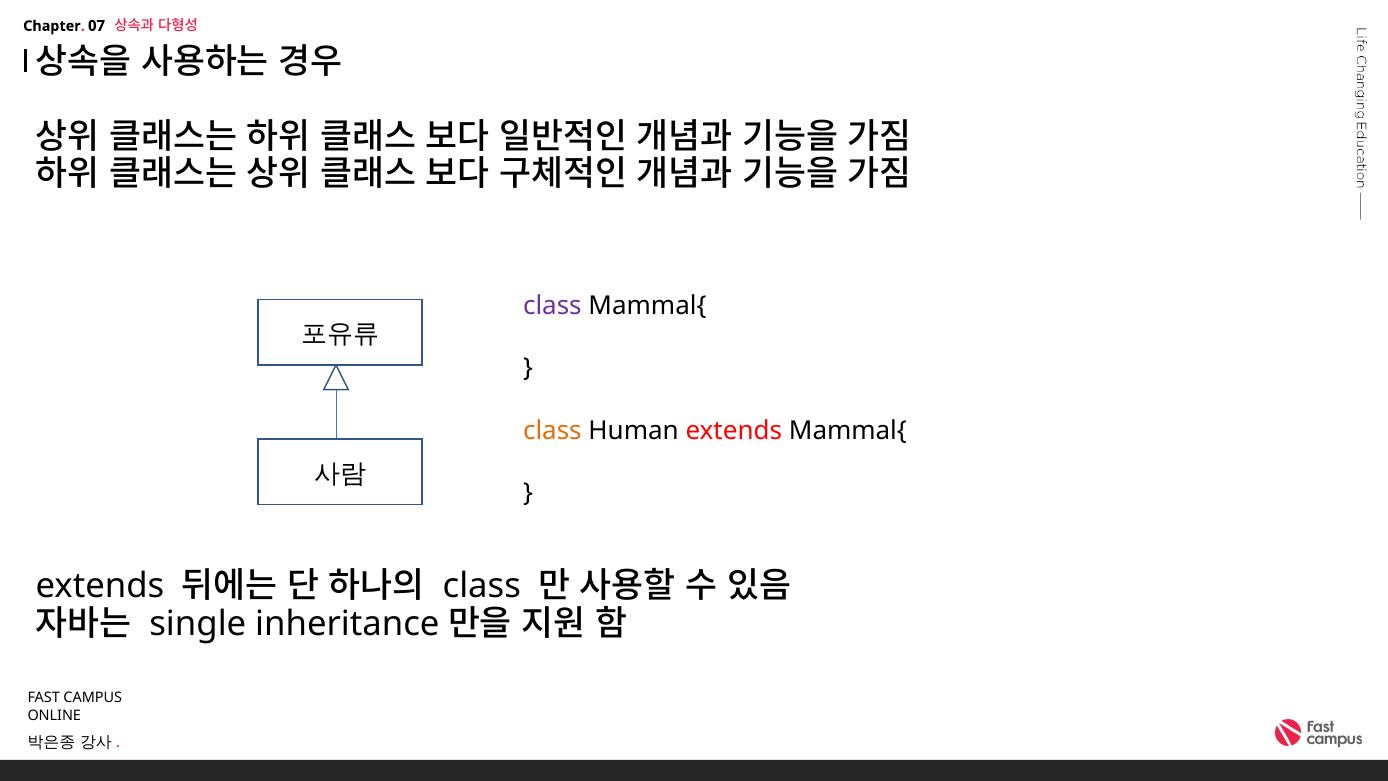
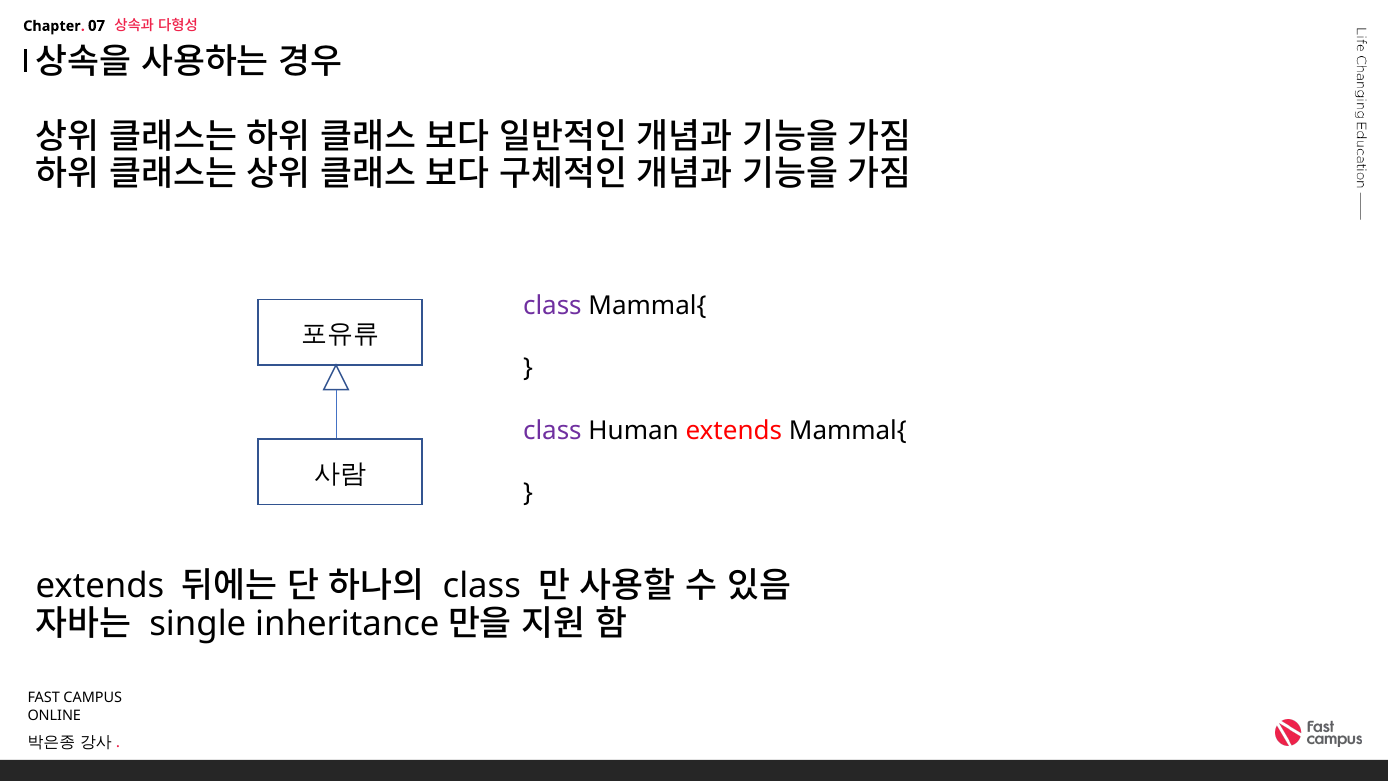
class at (552, 430) colour: orange -> purple
